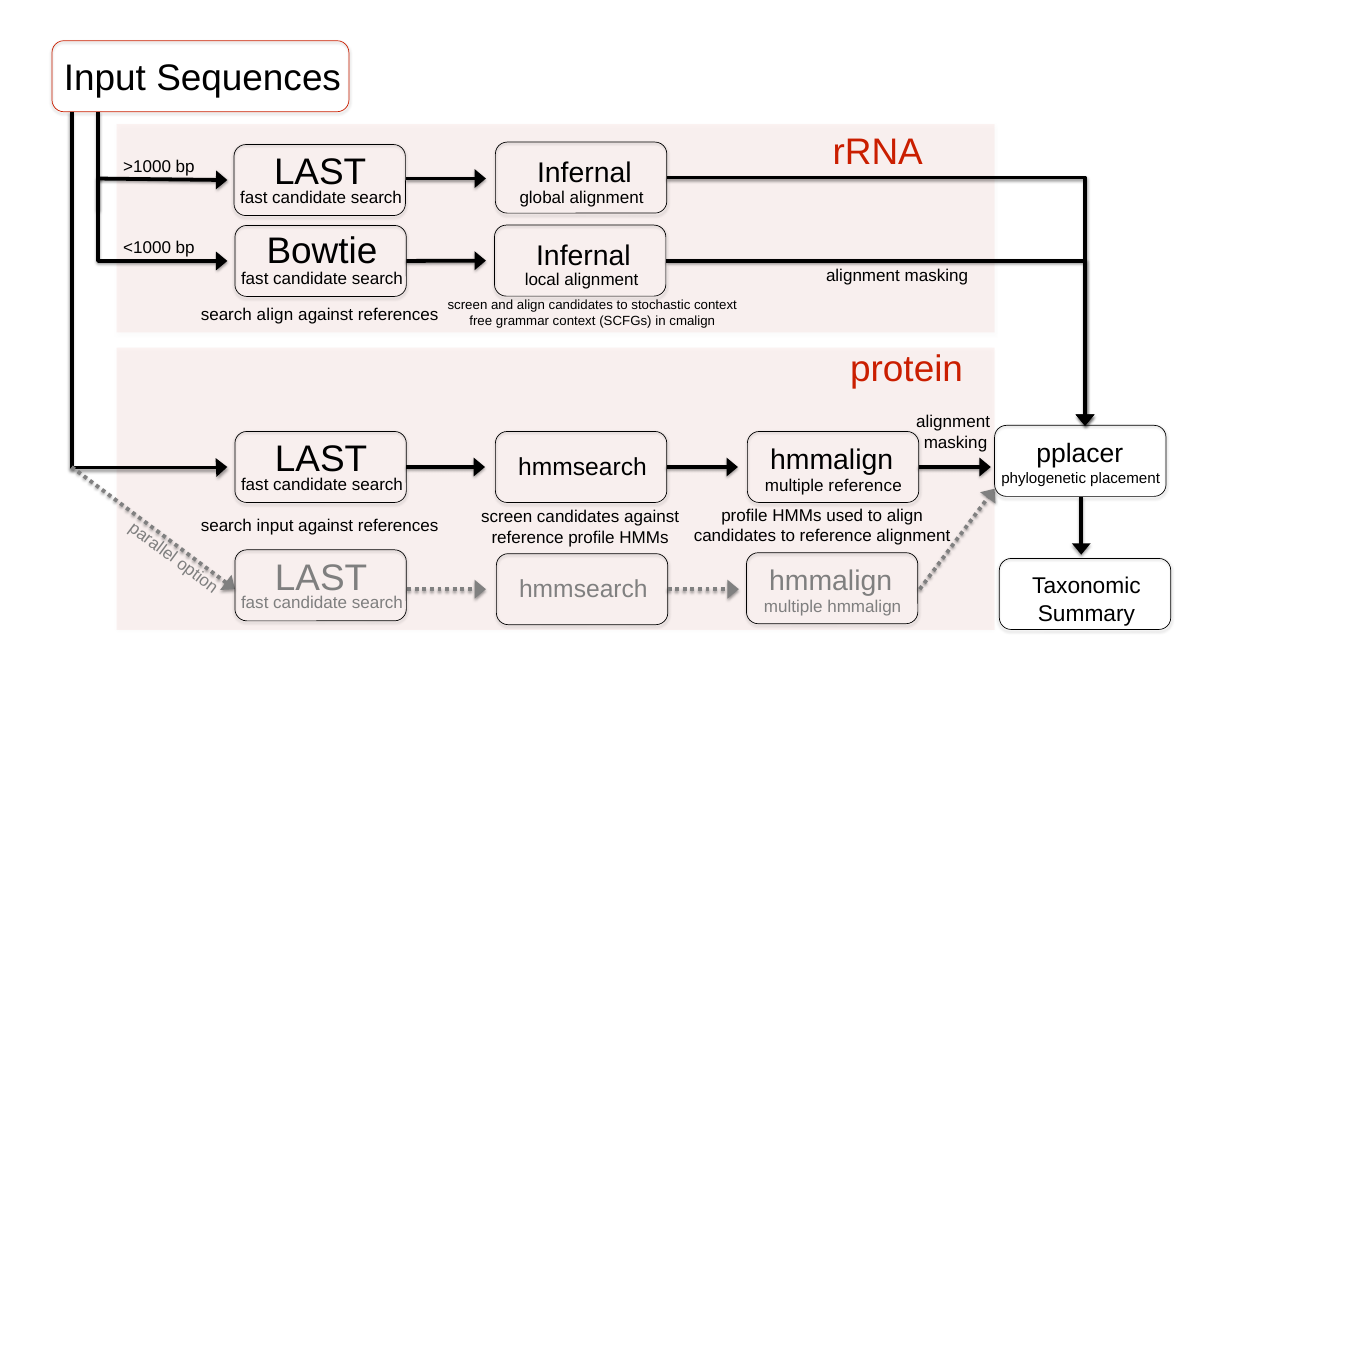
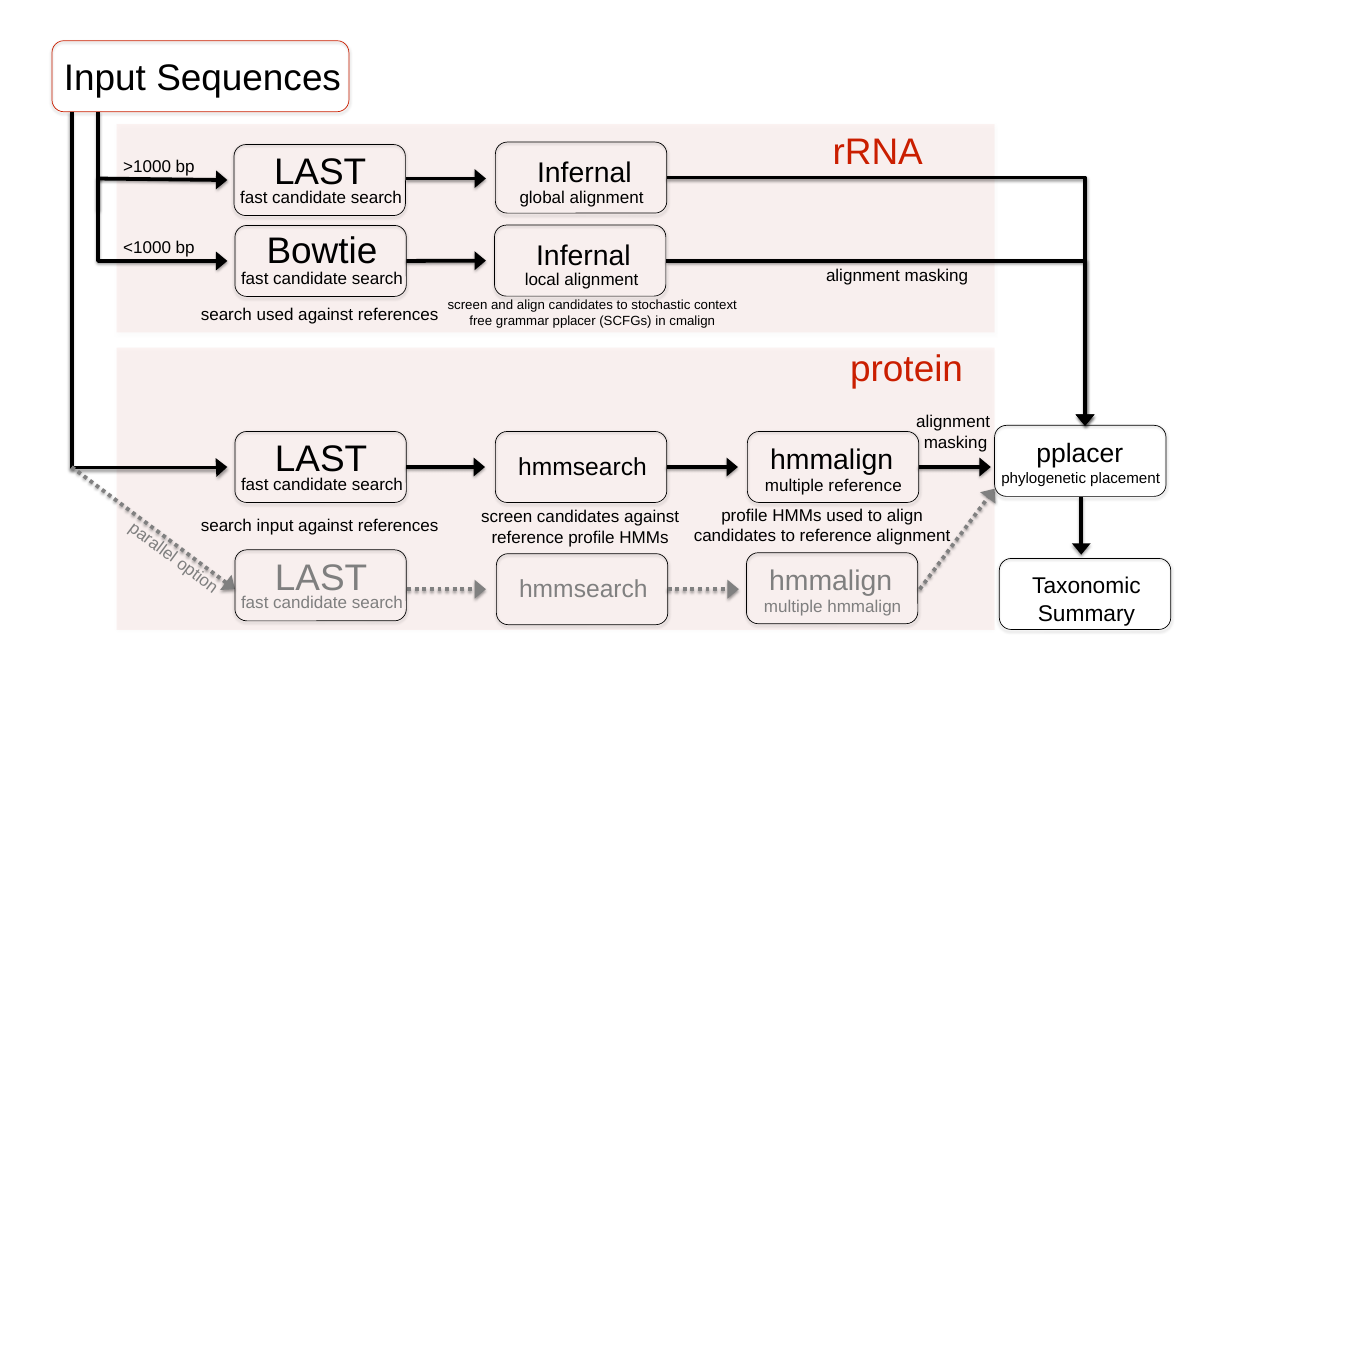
search align: align -> used
grammar context: context -> pplacer
